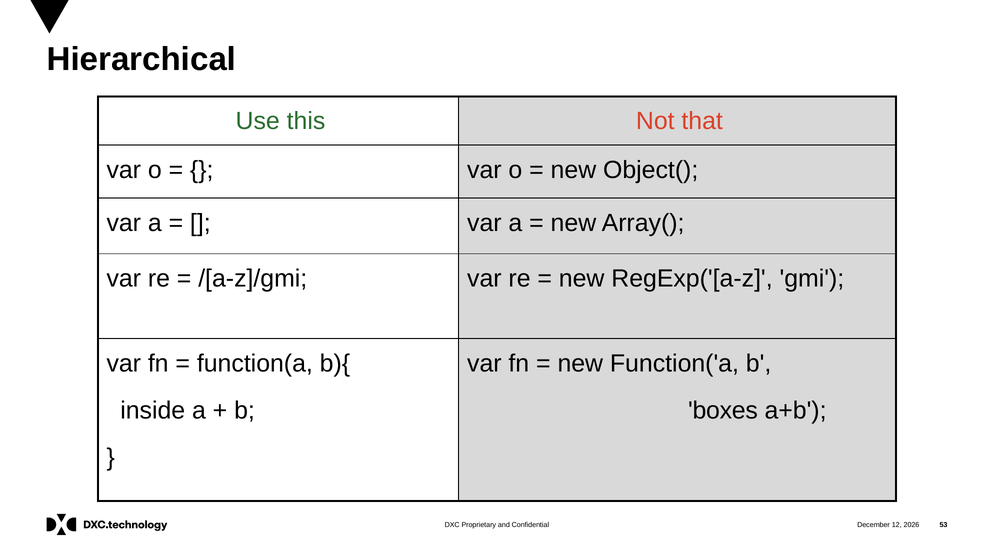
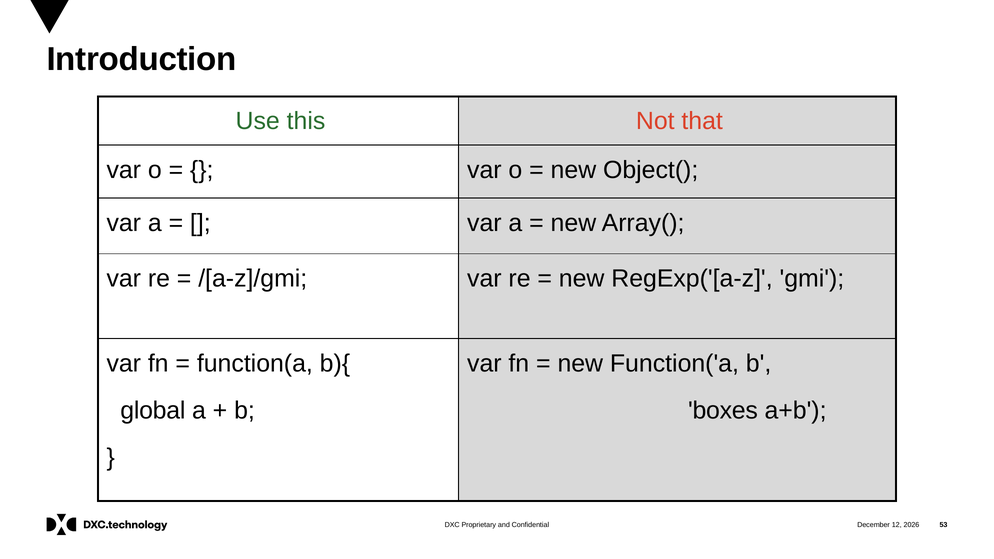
Hierarchical: Hierarchical -> Introduction
inside: inside -> global
